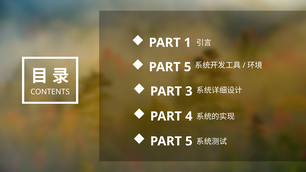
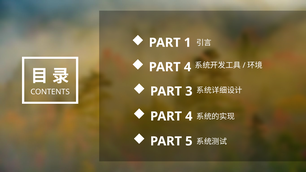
5 at (188, 67): 5 -> 4
